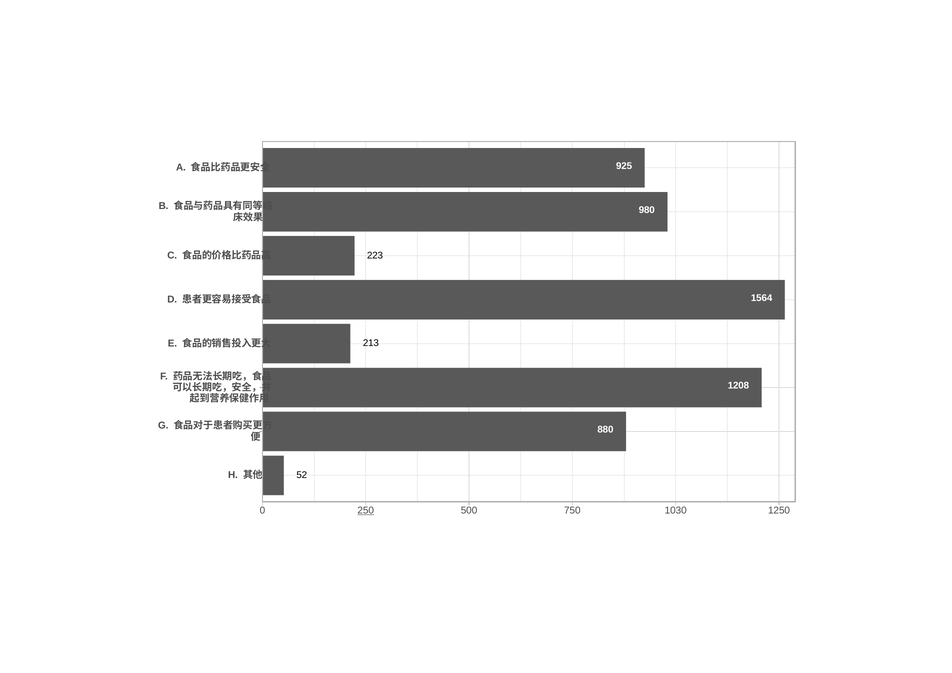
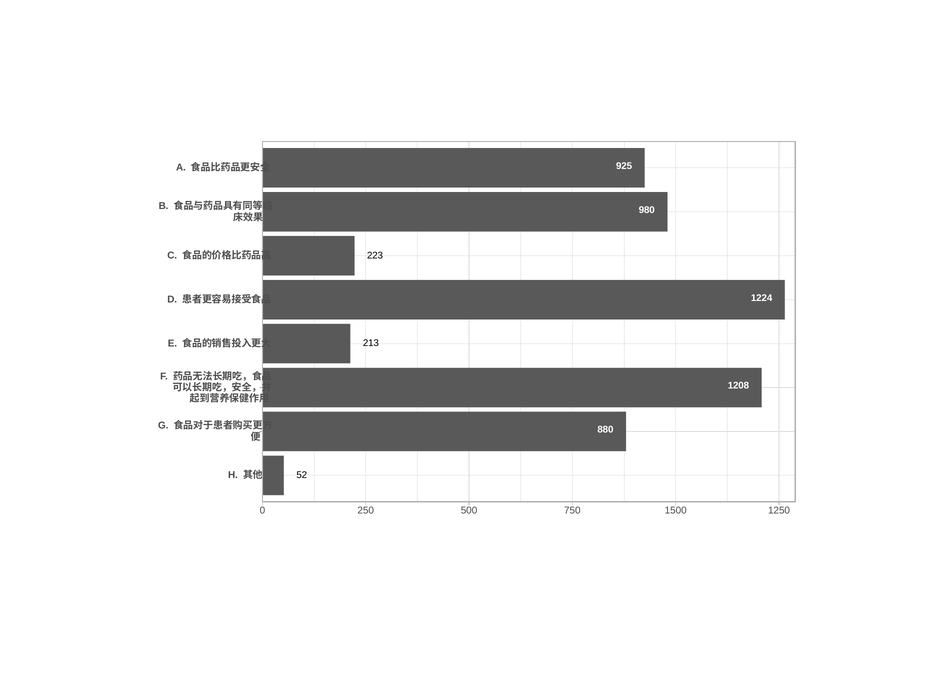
1564: 1564 -> 1224
250 underline: present -> none
1030: 1030 -> 1500
